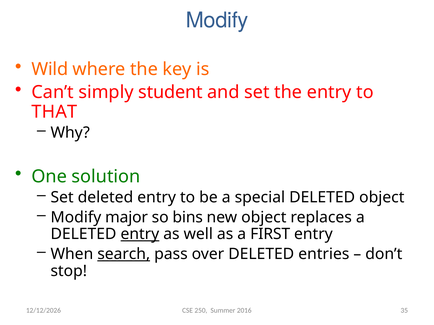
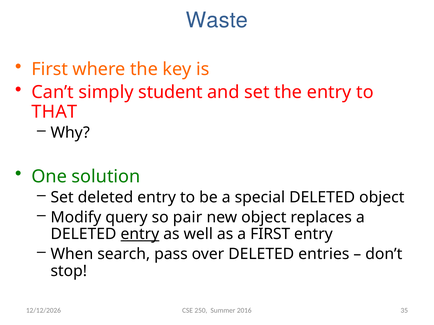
Modify at (217, 21): Modify -> Waste
Wild at (50, 69): Wild -> First
major: major -> query
bins: bins -> pair
search underline: present -> none
